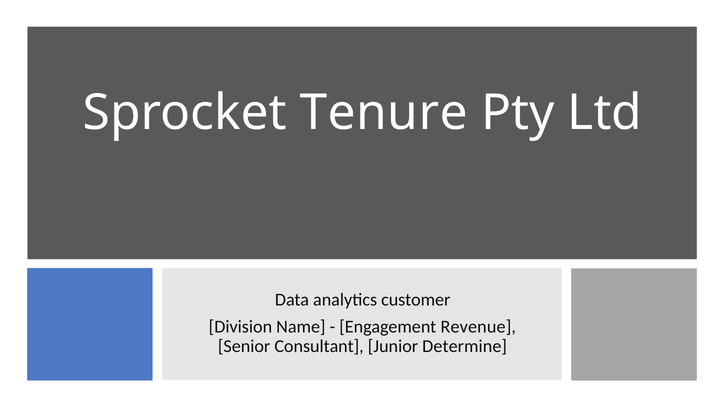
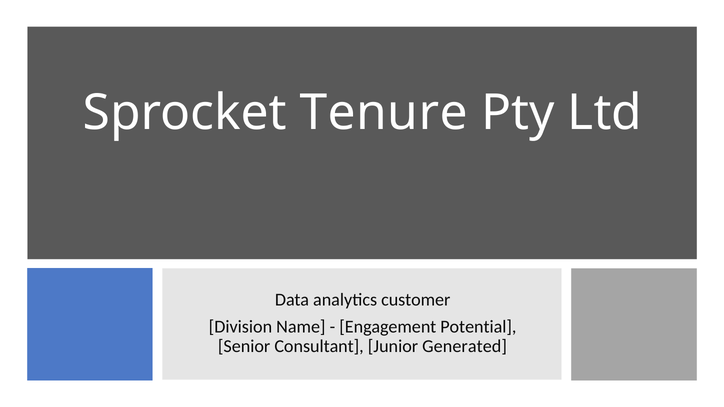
Revenue: Revenue -> Potential
Determine: Determine -> Generated
